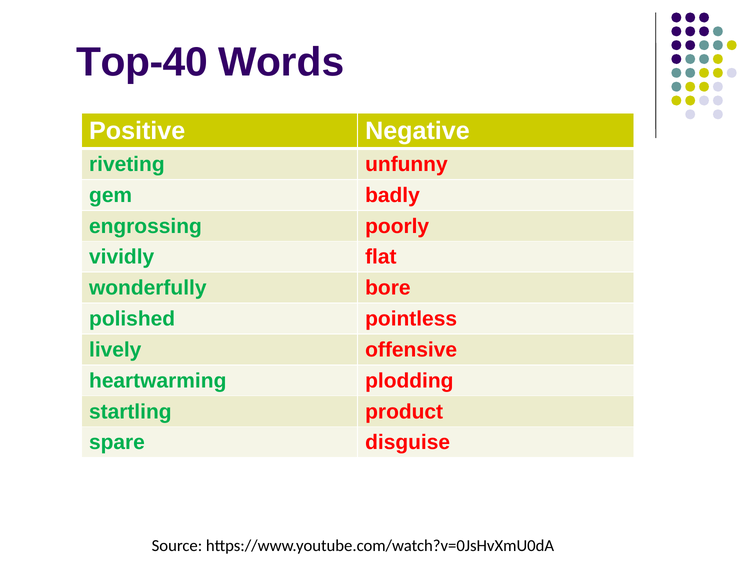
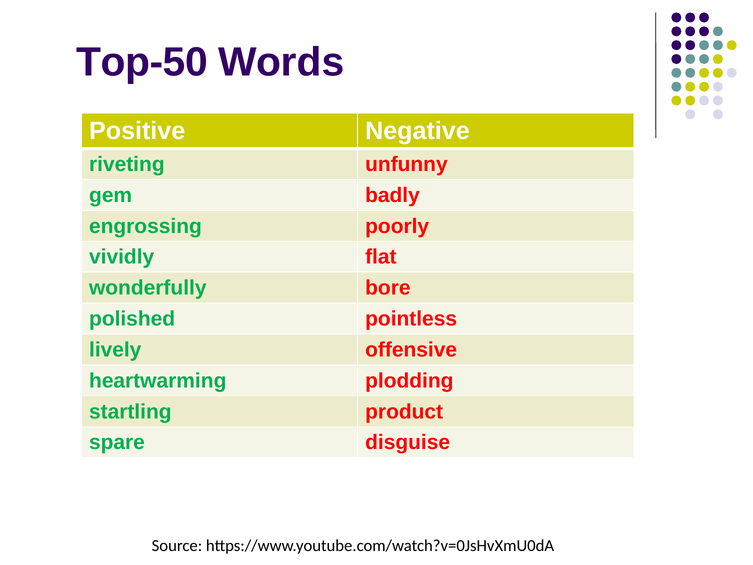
Top-40: Top-40 -> Top-50
